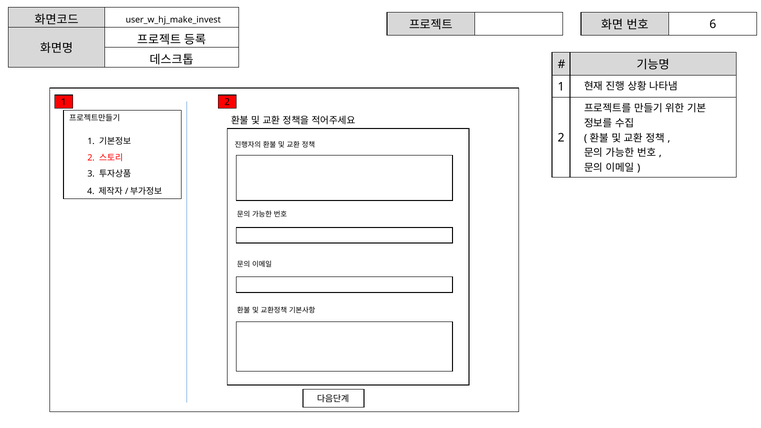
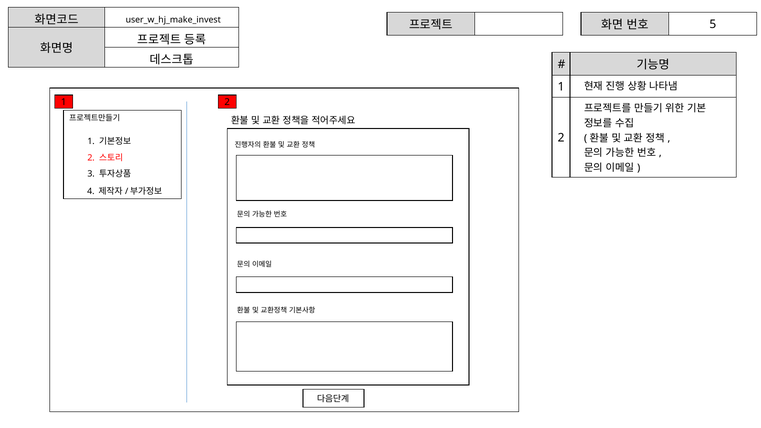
6: 6 -> 5
